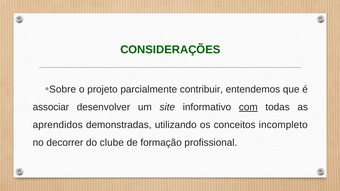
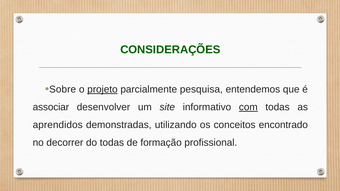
projeto underline: none -> present
contribuir: contribuir -> pesquisa
incompleto: incompleto -> encontrado
do clube: clube -> todas
